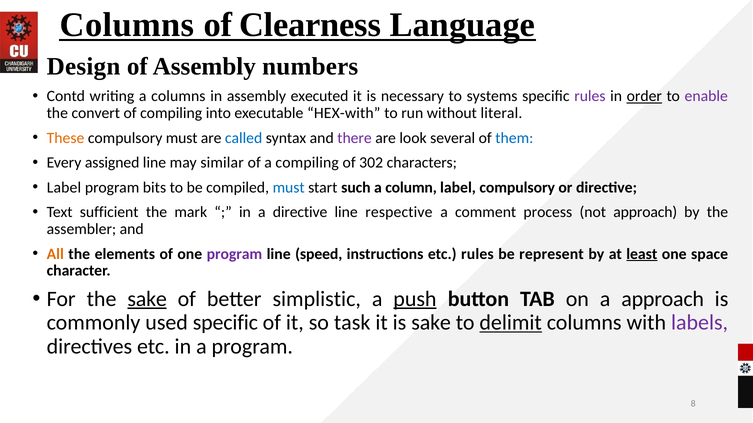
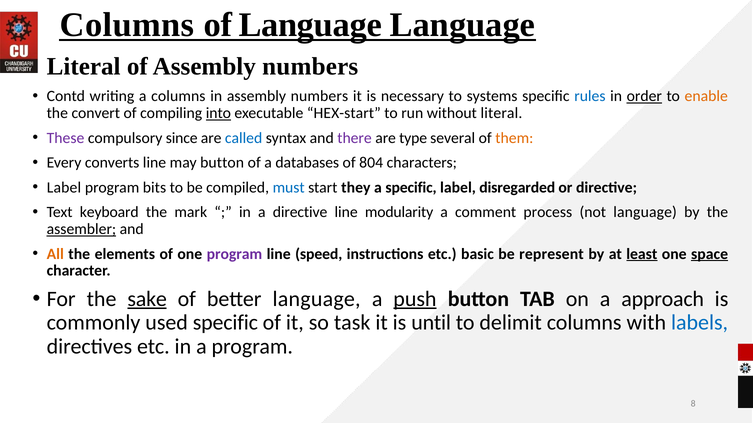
of Clearness: Clearness -> Language
Design at (84, 66): Design -> Literal
in assembly executed: executed -> numbers
rules at (590, 96) colour: purple -> blue
enable colour: purple -> orange
into underline: none -> present
HEX-with: HEX-with -> HEX-start
These colour: orange -> purple
compulsory must: must -> since
look: look -> type
them colour: blue -> orange
assigned: assigned -> converts
may similar: similar -> button
a compiling: compiling -> databases
302: 302 -> 804
such: such -> they
a column: column -> specific
label compulsory: compulsory -> disregarded
sufficient: sufficient -> keyboard
respective: respective -> modularity
not approach: approach -> language
assembler underline: none -> present
etc rules: rules -> basic
space underline: none -> present
better simplistic: simplistic -> language
is sake: sake -> until
delimit underline: present -> none
labels colour: purple -> blue
